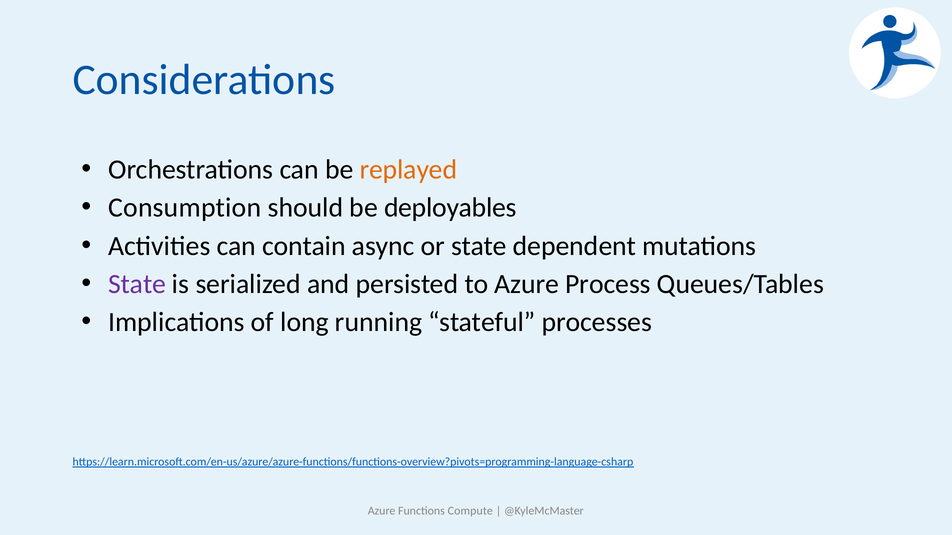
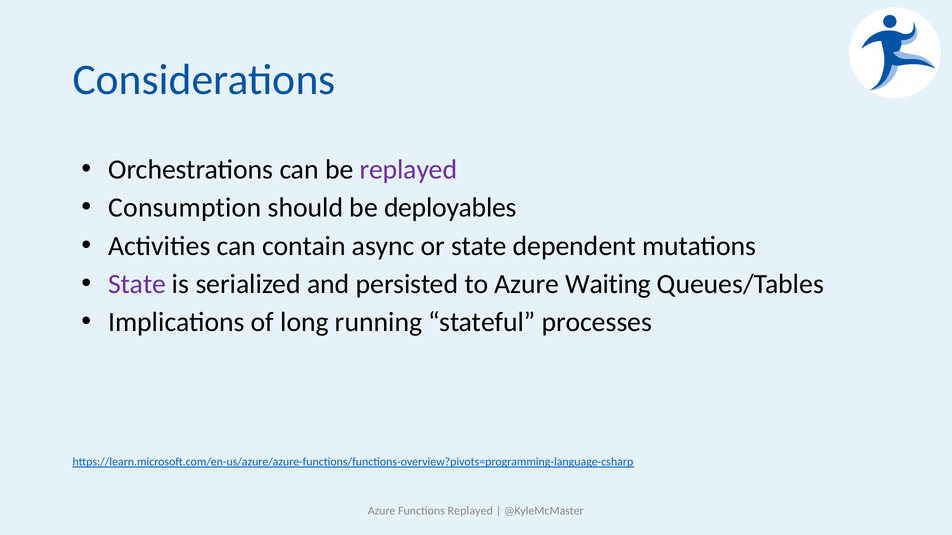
replayed at (408, 170) colour: orange -> purple
Process: Process -> Waiting
Functions Compute: Compute -> Replayed
